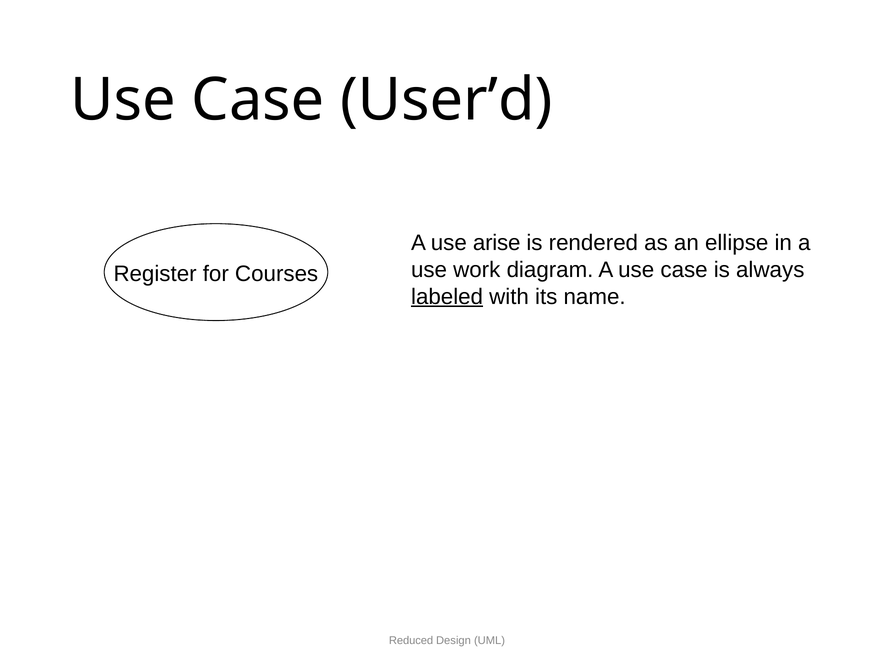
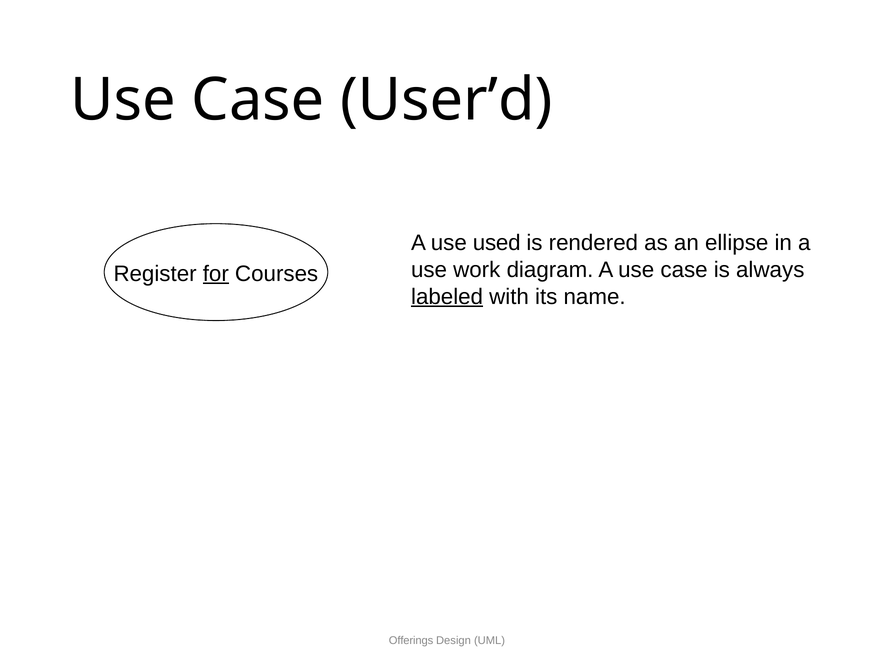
arise: arise -> used
for underline: none -> present
Reduced: Reduced -> Offerings
